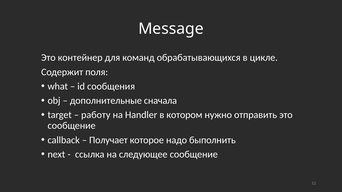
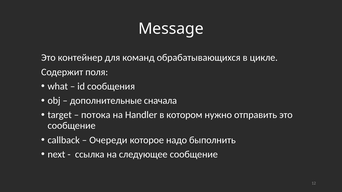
работу: работу -> потока
Получает: Получает -> Очереди
